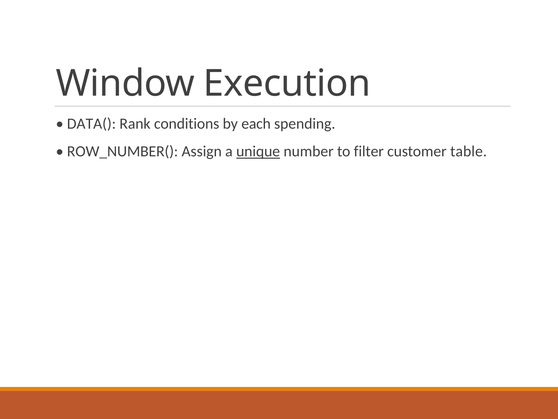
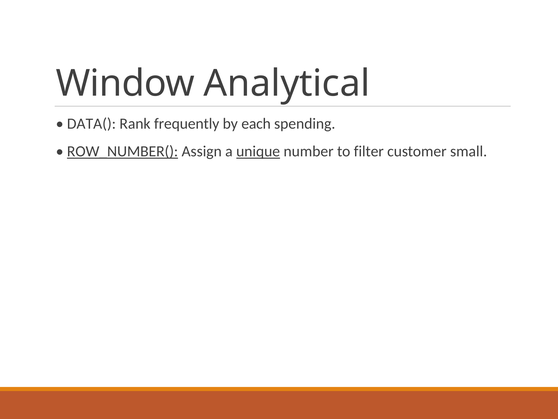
Execution: Execution -> Analytical
conditions: conditions -> frequently
ROW_NUMBER( underline: none -> present
table: table -> small
